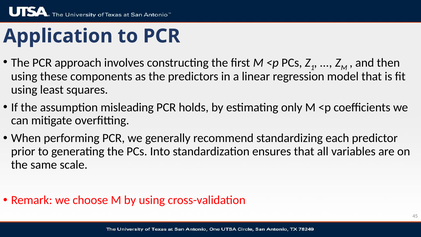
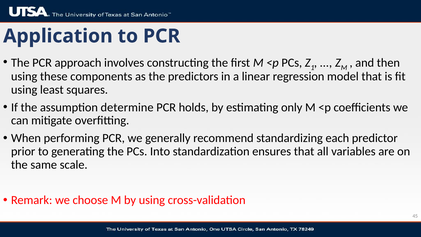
misleading: misleading -> determine
